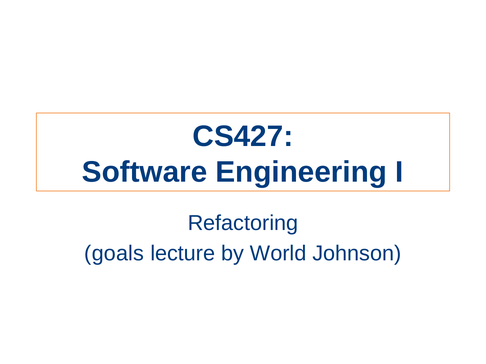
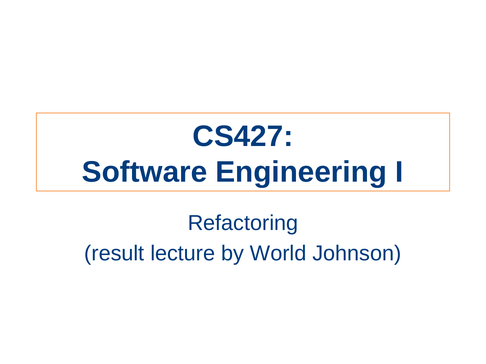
goals: goals -> result
